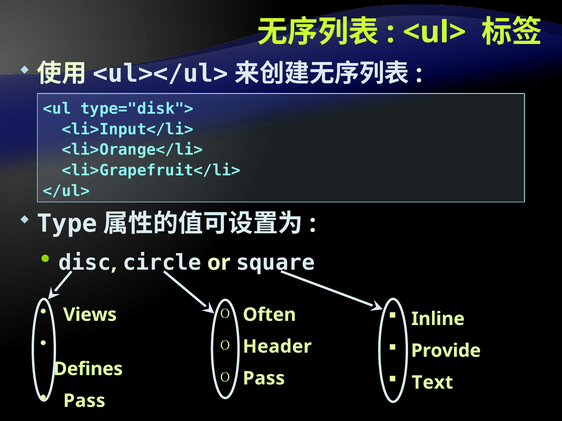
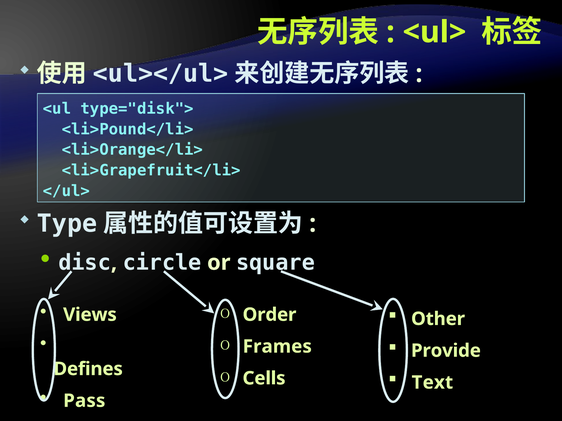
<li>Input</li>: <li>Input</li> -> <li>Pound</li>
Often: Often -> Order
Inline: Inline -> Other
Header: Header -> Frames
Pass at (264, 379): Pass -> Cells
